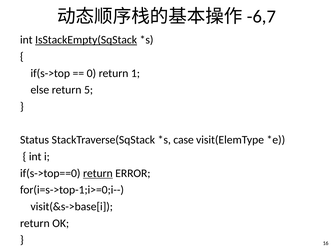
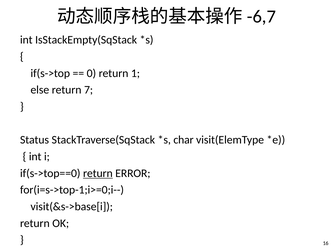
IsStackEmpty(SqStack underline: present -> none
5: 5 -> 7
case: case -> char
